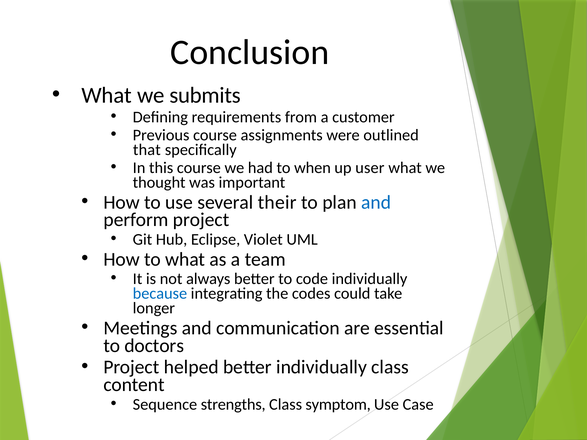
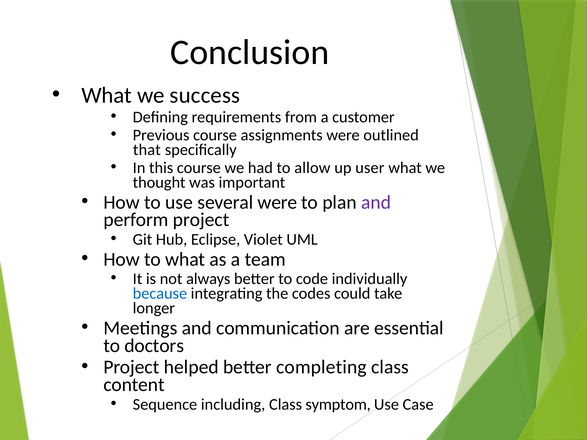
submits: submits -> success
when: when -> allow
several their: their -> were
and at (376, 202) colour: blue -> purple
better individually: individually -> completing
strengths: strengths -> including
